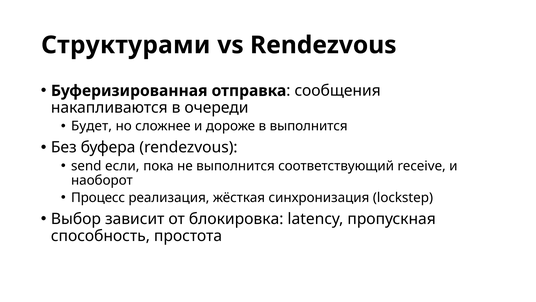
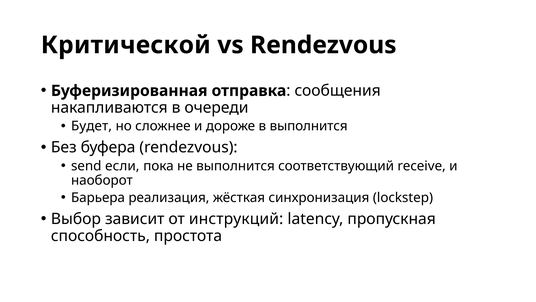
Структурами: Структурами -> Критической
Процесс: Процесс -> Барьера
блокировка: блокировка -> инструкций
